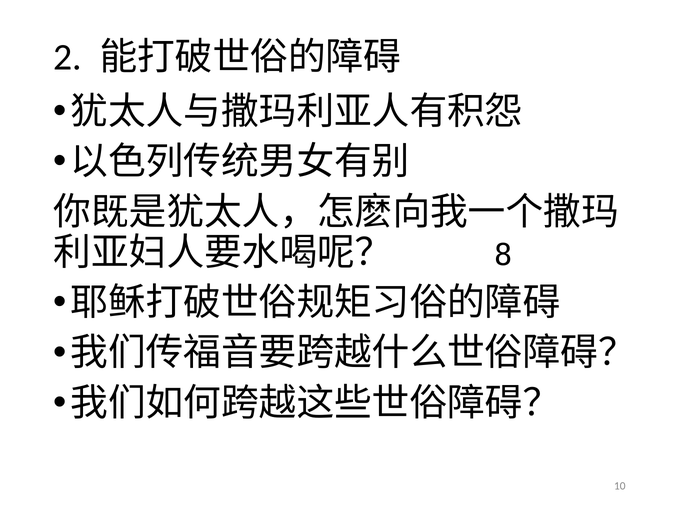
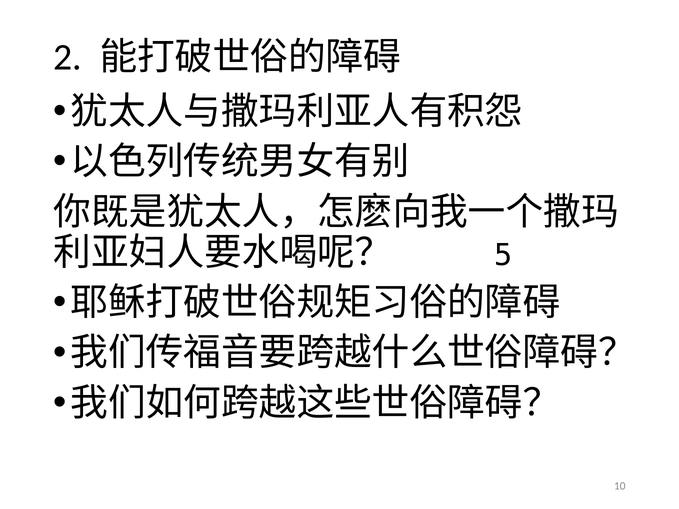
8: 8 -> 5
